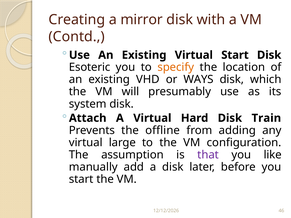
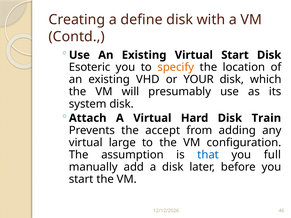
mirror: mirror -> define
WAYS: WAYS -> YOUR
offline: offline -> accept
that colour: purple -> blue
like: like -> full
